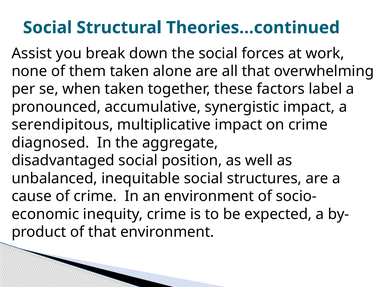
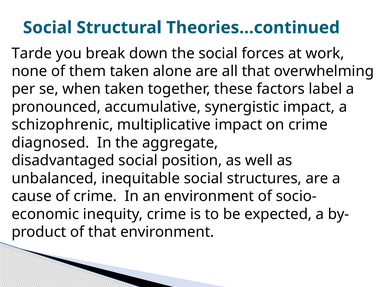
Assist: Assist -> Tarde
serendipitous: serendipitous -> schizophrenic
